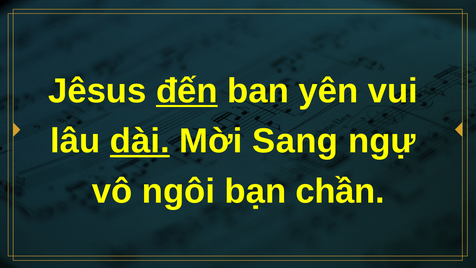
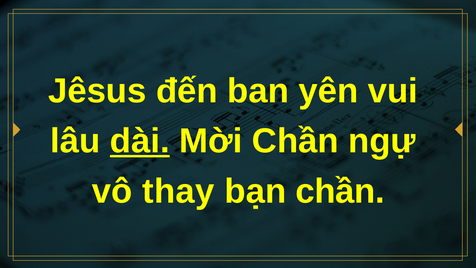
đến underline: present -> none
Mời Sang: Sang -> Chần
ngôi: ngôi -> thay
